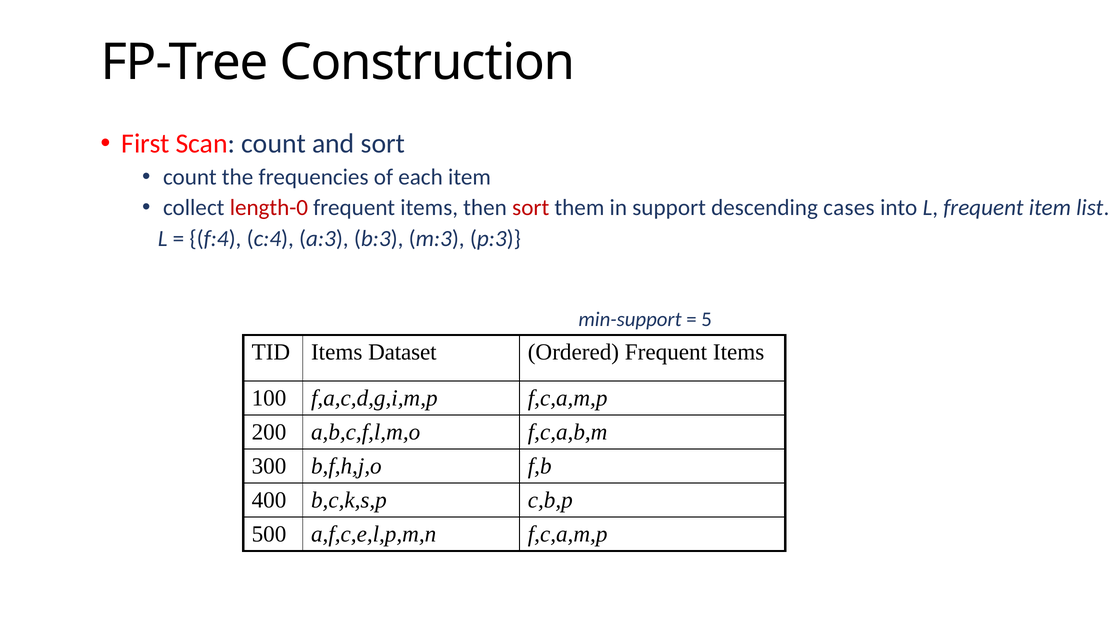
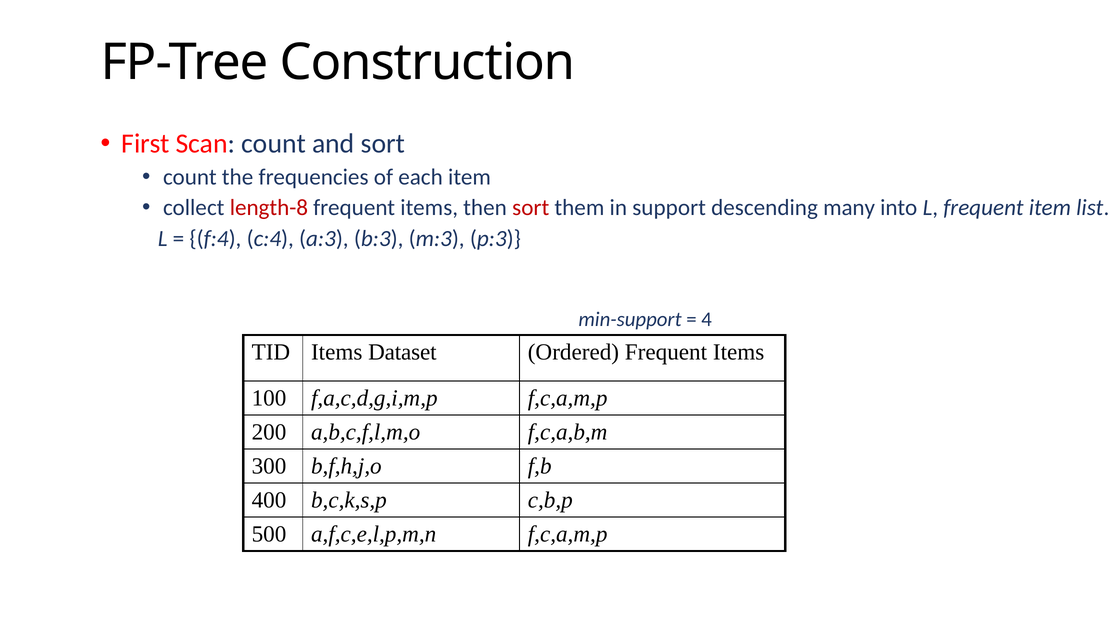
length-0: length-0 -> length-8
cases: cases -> many
5: 5 -> 4
